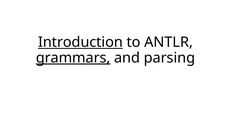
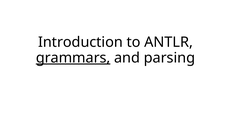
Introduction underline: present -> none
